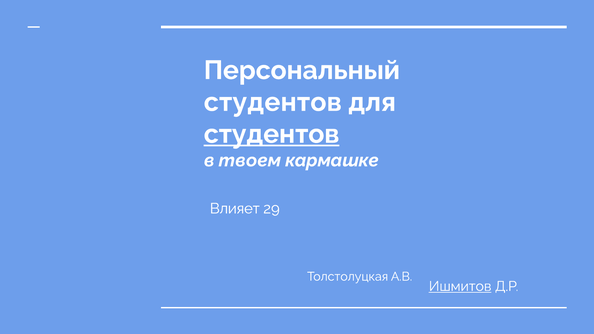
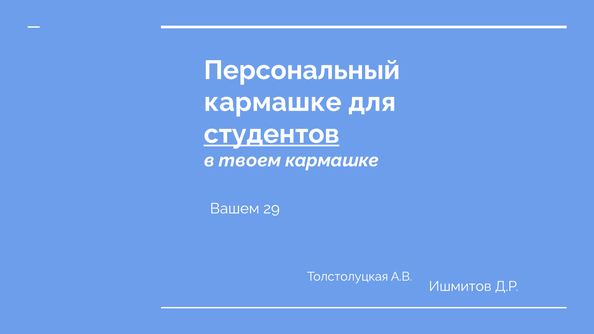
студентов at (273, 102): студентов -> кармашке
Влияет: Влияет -> Вашем
Ишмитов underline: present -> none
